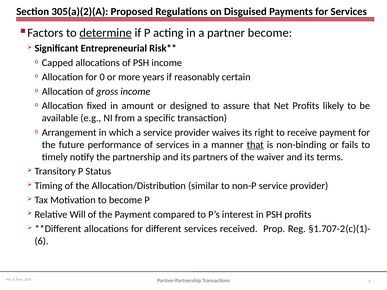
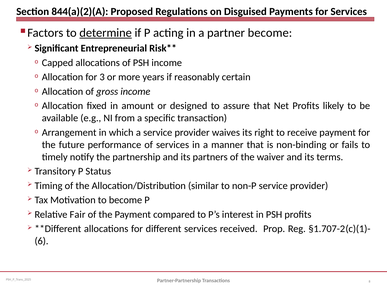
305(a)(2)(A: 305(a)(2)(A -> 844(a)(2)(A
0: 0 -> 3
that at (255, 145) underline: present -> none
Will: Will -> Fair
